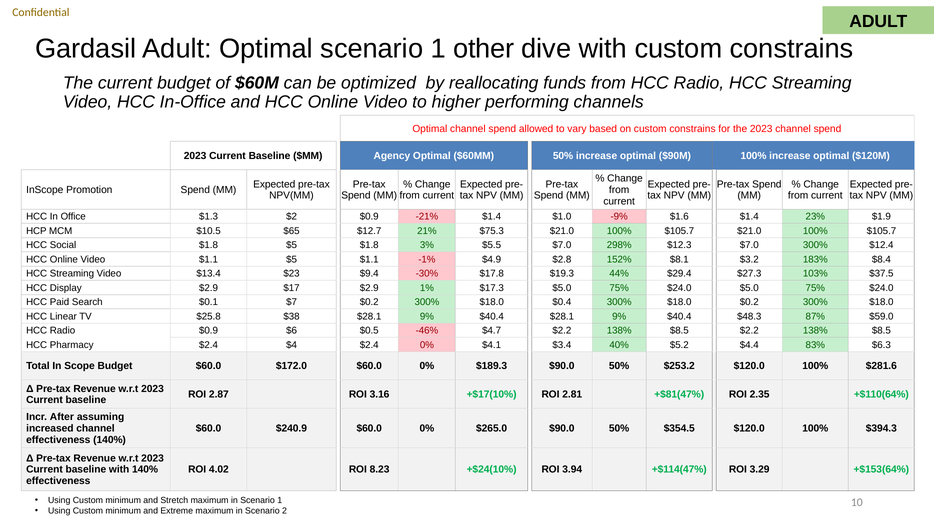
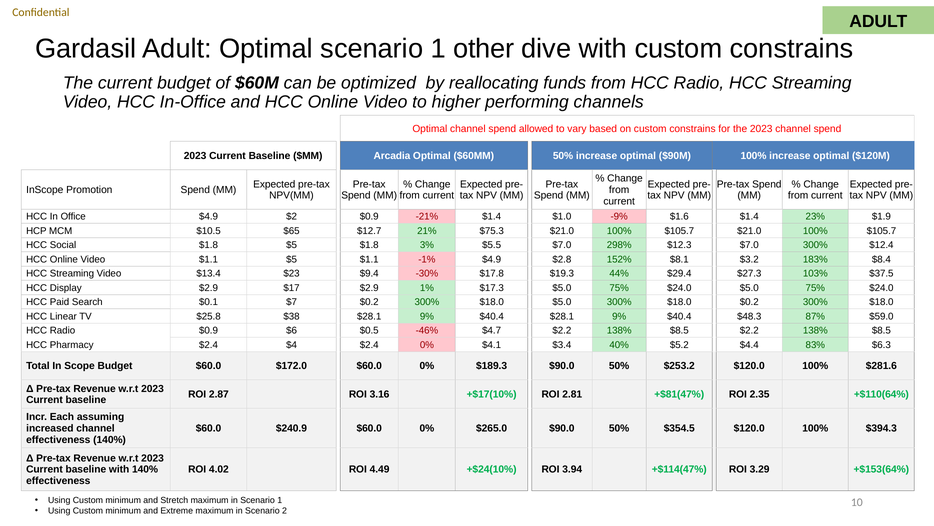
Agency: Agency -> Arcadia
Office $1.3: $1.3 -> $4.9
$18.0 $0.4: $0.4 -> $5.0
After: After -> Each
8.23: 8.23 -> 4.49
